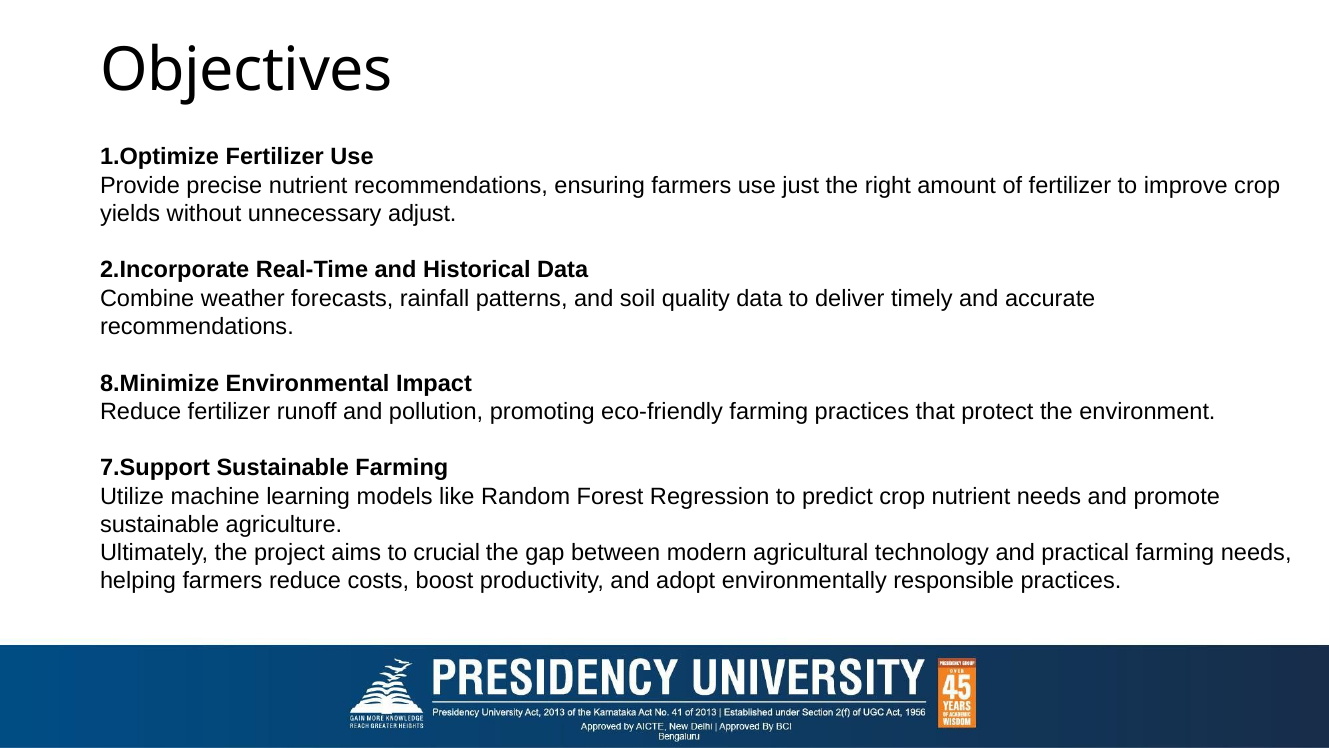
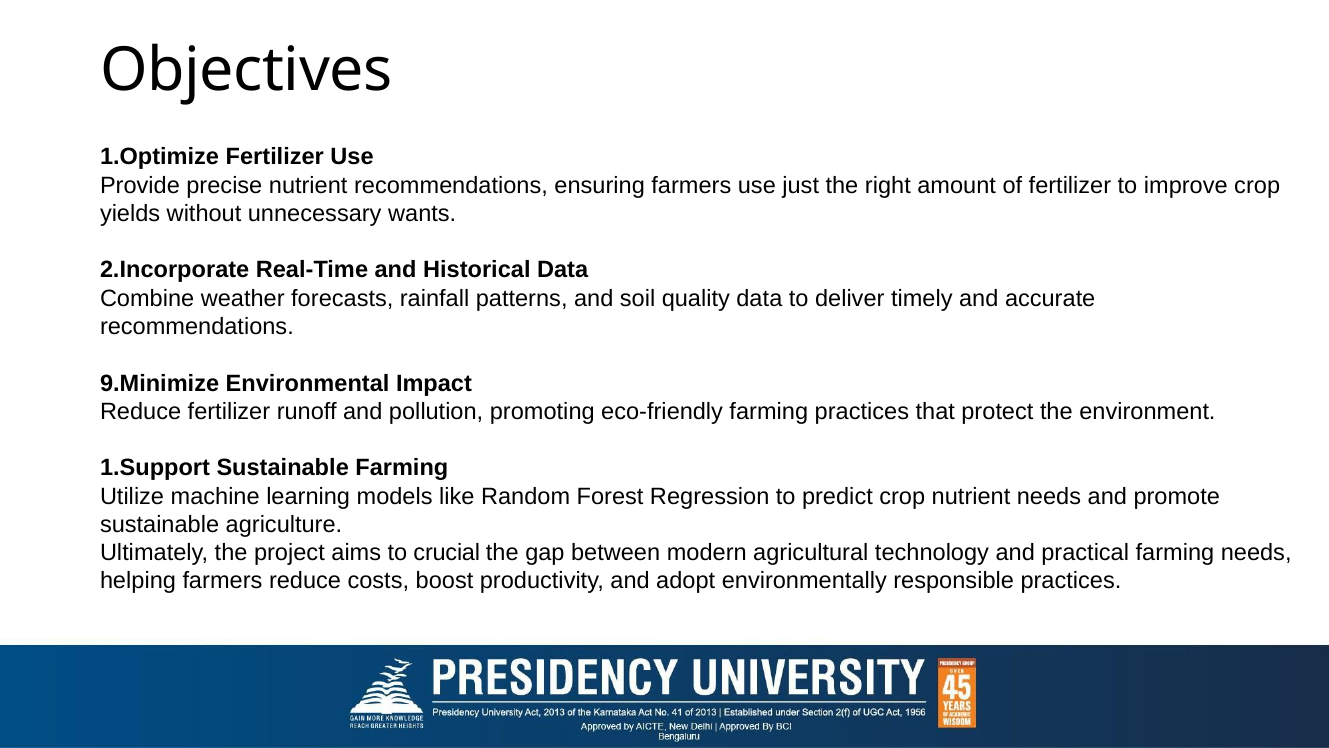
adjust: adjust -> wants
8.Minimize: 8.Minimize -> 9.Minimize
7.Support: 7.Support -> 1.Support
